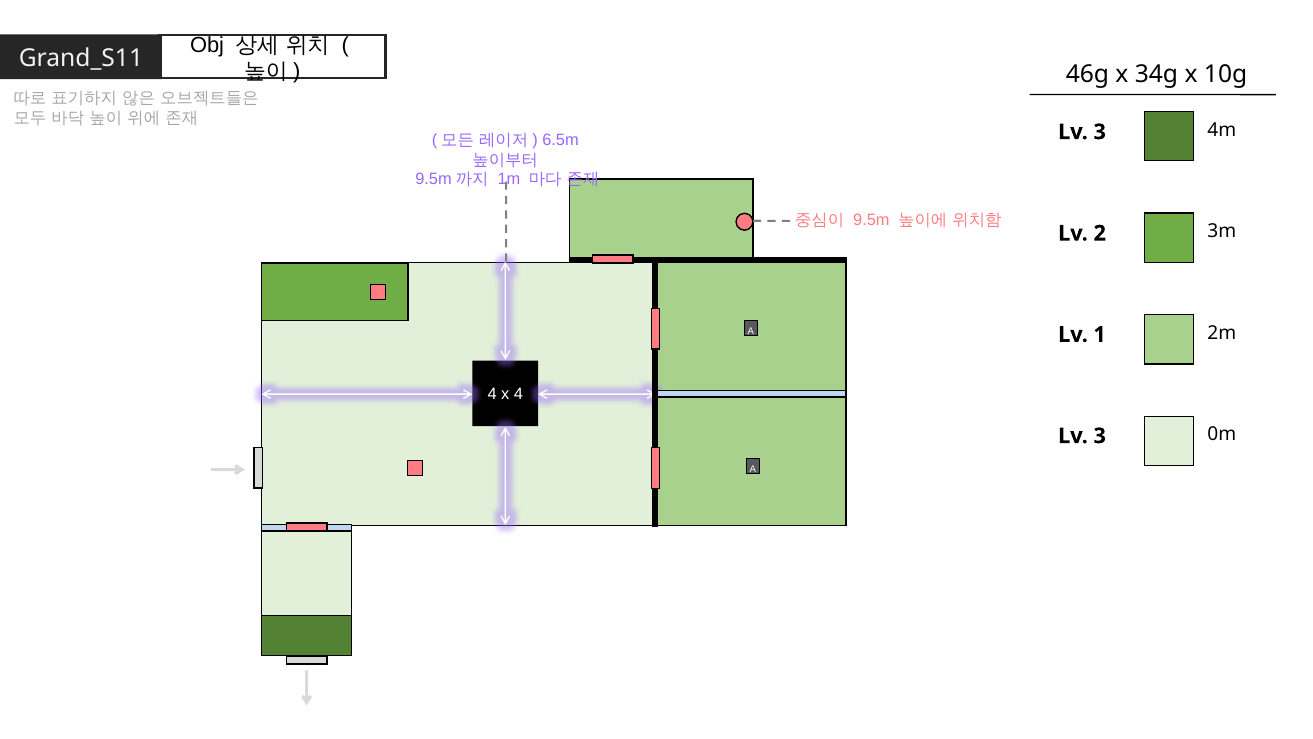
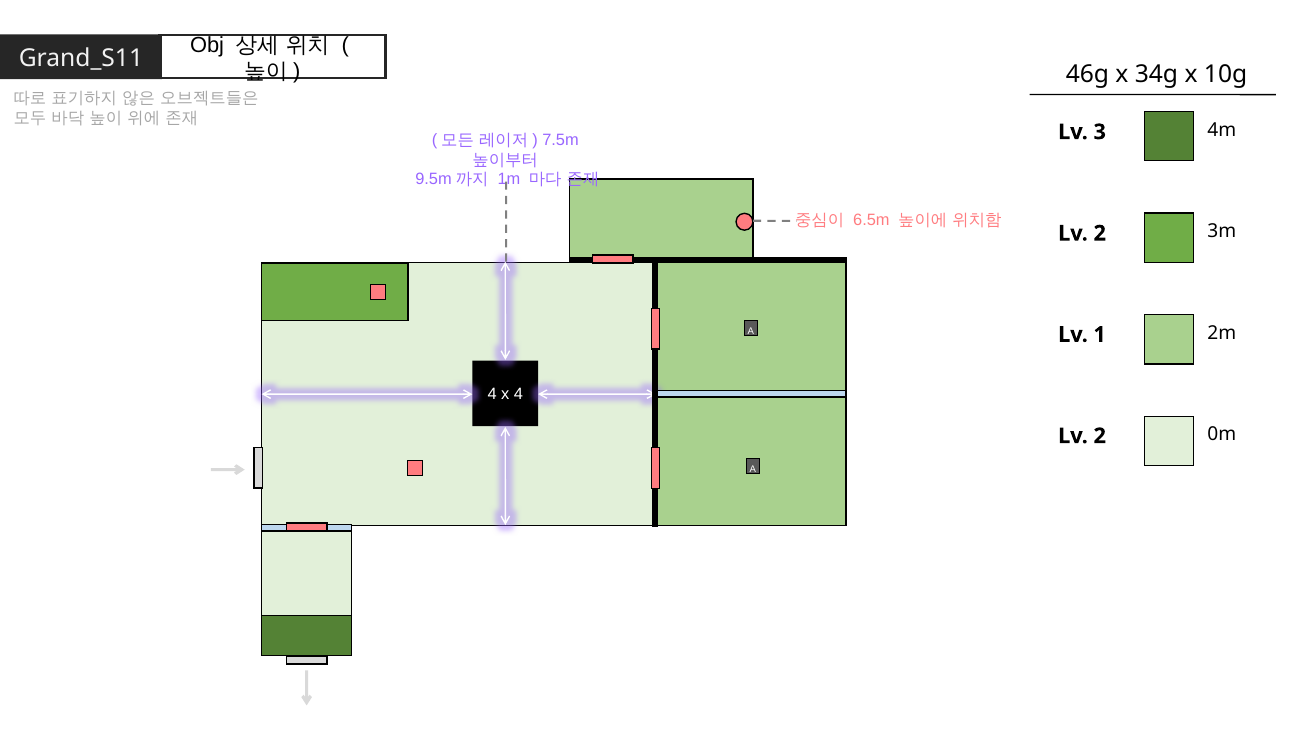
6.5m: 6.5m -> 7.5m
9.5m at (871, 220): 9.5m -> 6.5m
3 at (1100, 436): 3 -> 2
